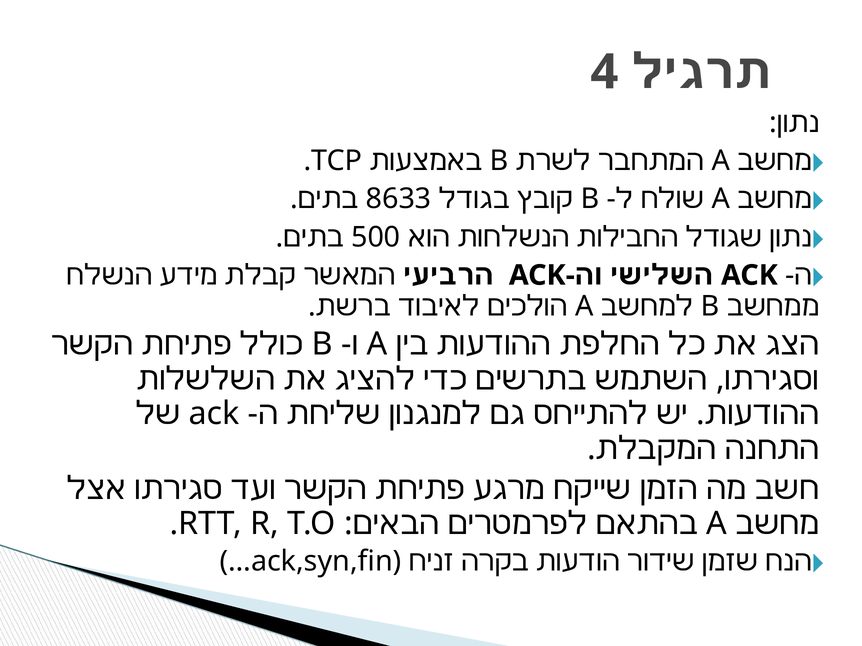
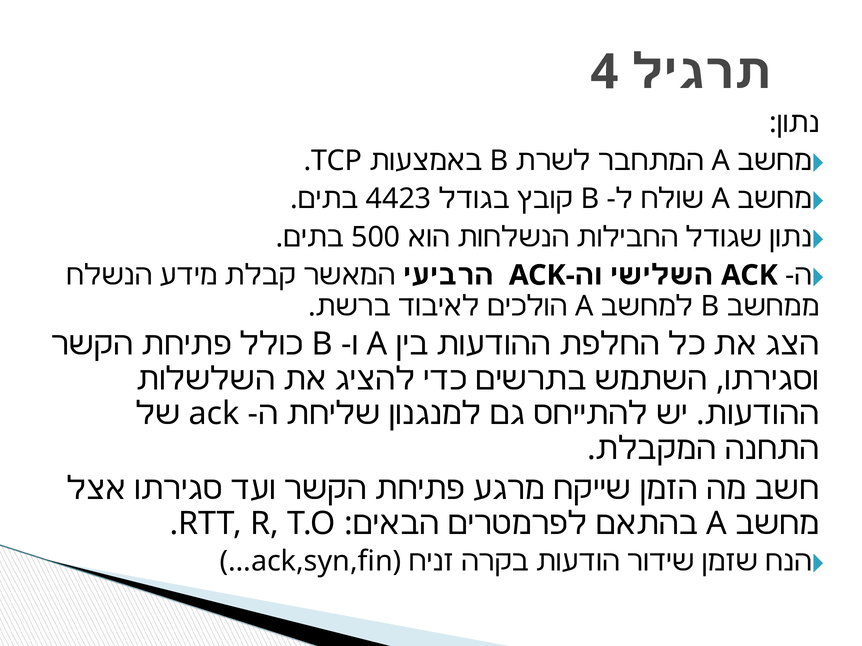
8633: 8633 -> 4423
